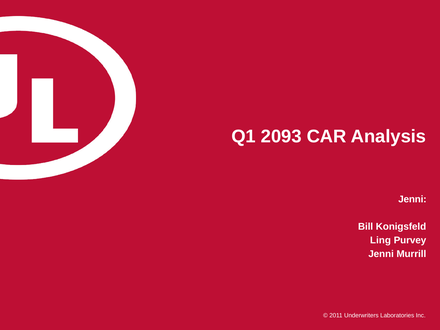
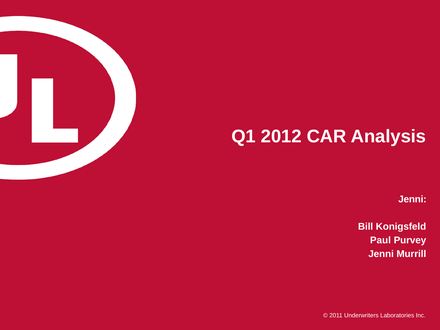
2093: 2093 -> 2012
Ling: Ling -> Paul
